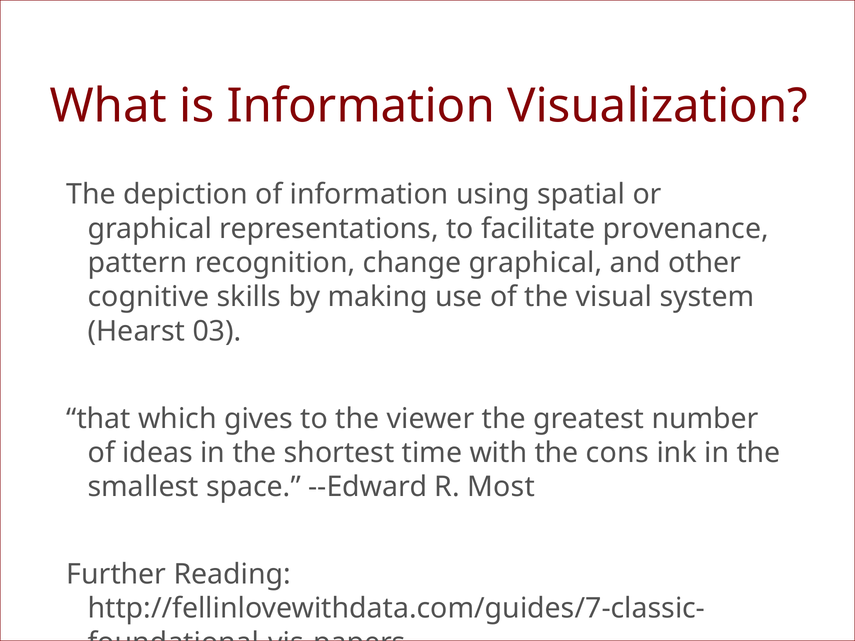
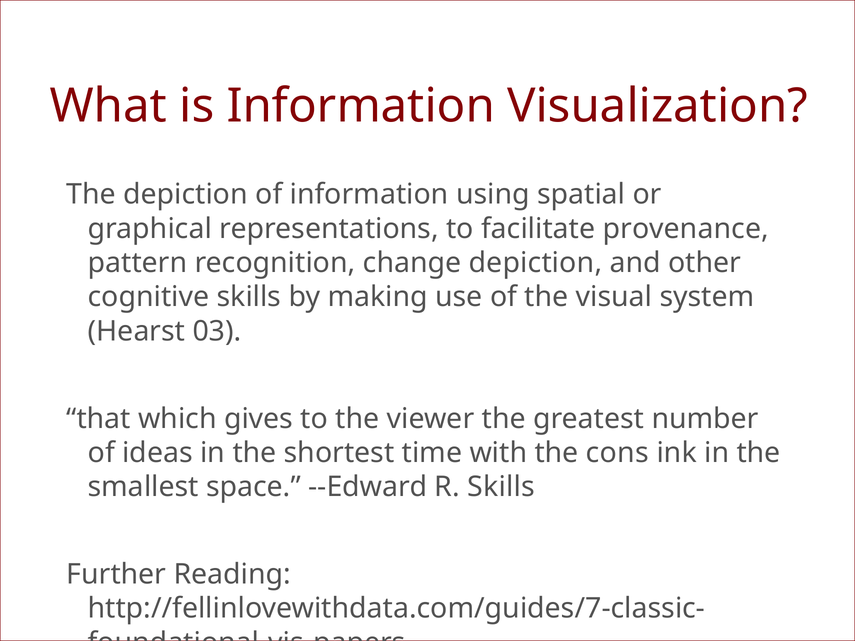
change graphical: graphical -> depiction
R Most: Most -> Skills
